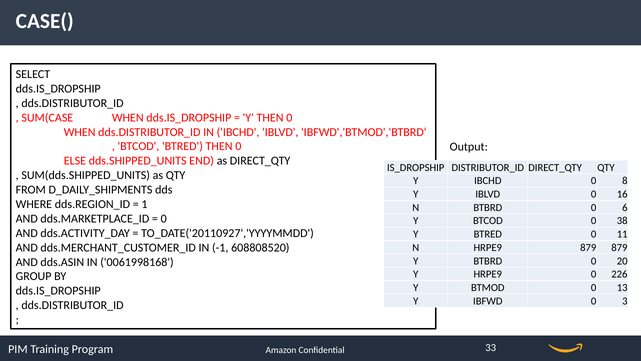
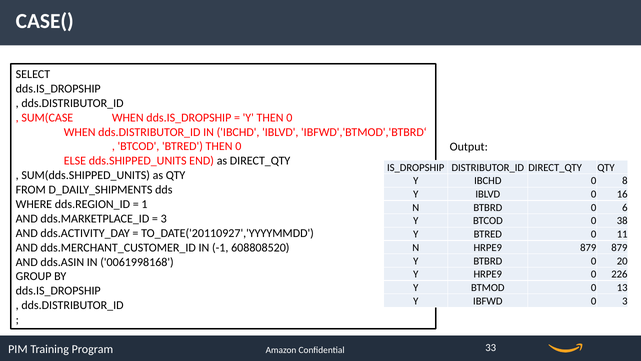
0 at (164, 218): 0 -> 3
